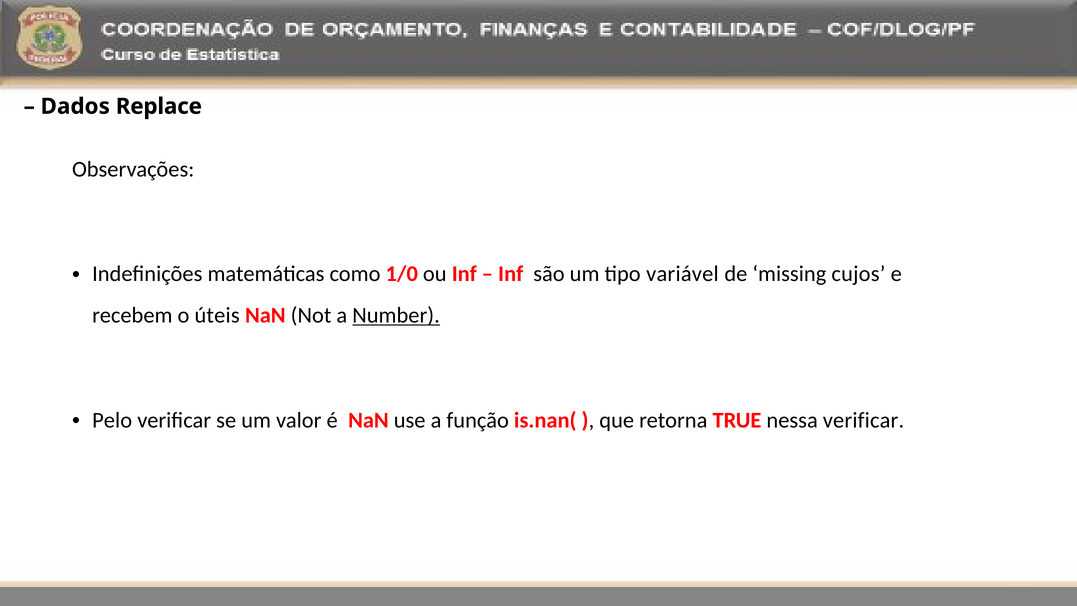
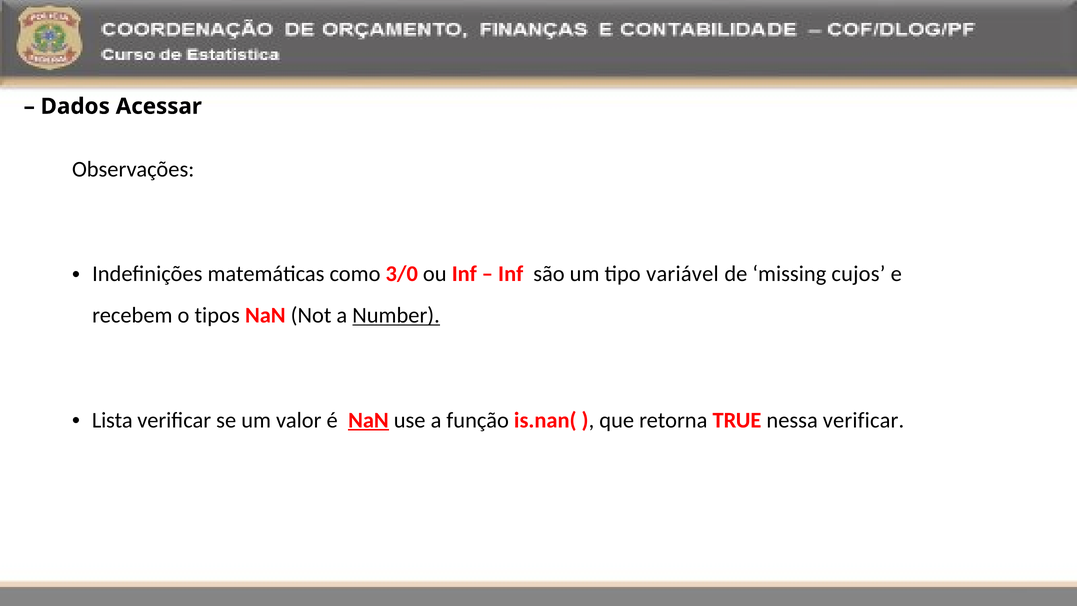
Replace: Replace -> Acessar
1/0: 1/0 -> 3/0
úteis: úteis -> tipos
Pelo: Pelo -> Lista
NaN at (368, 420) underline: none -> present
